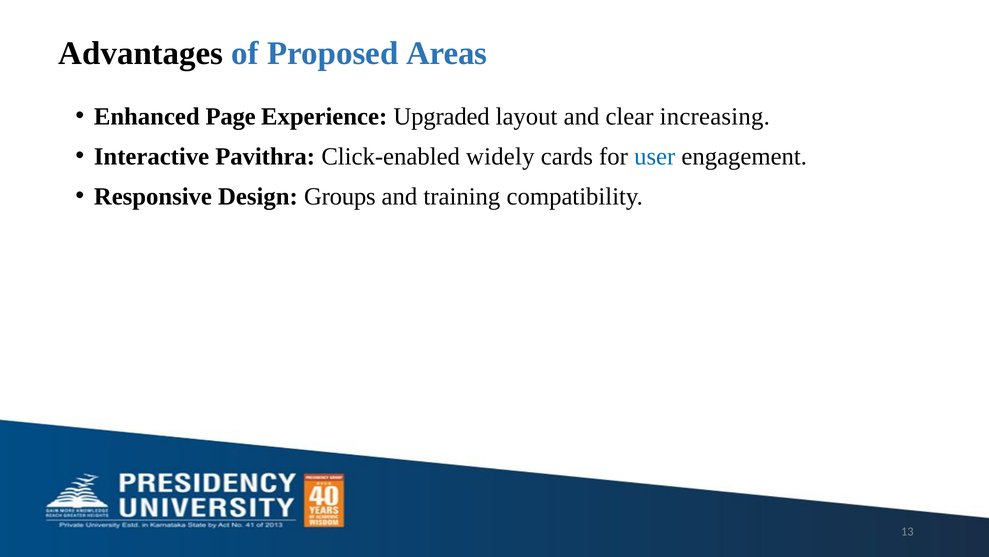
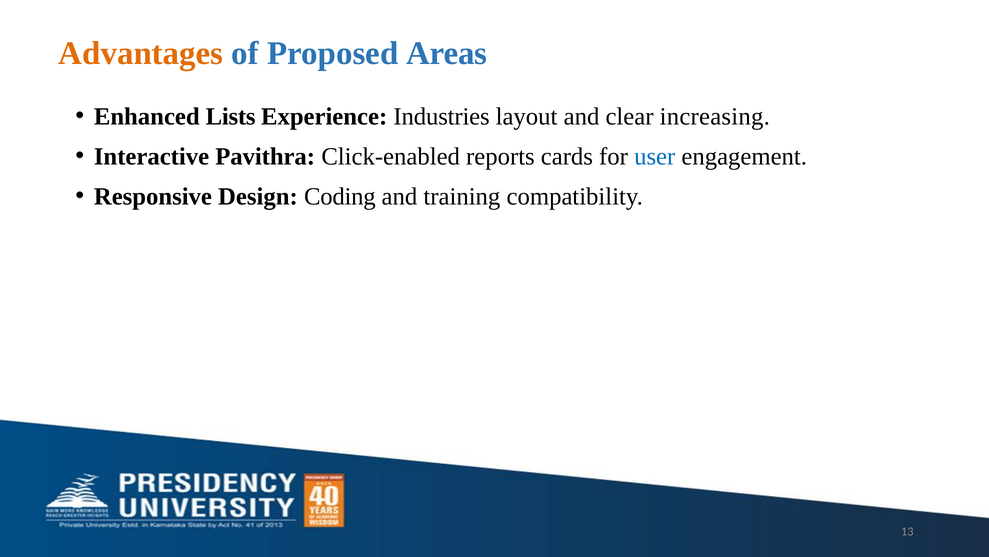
Advantages colour: black -> orange
Page: Page -> Lists
Upgraded: Upgraded -> Industries
widely: widely -> reports
Groups: Groups -> Coding
